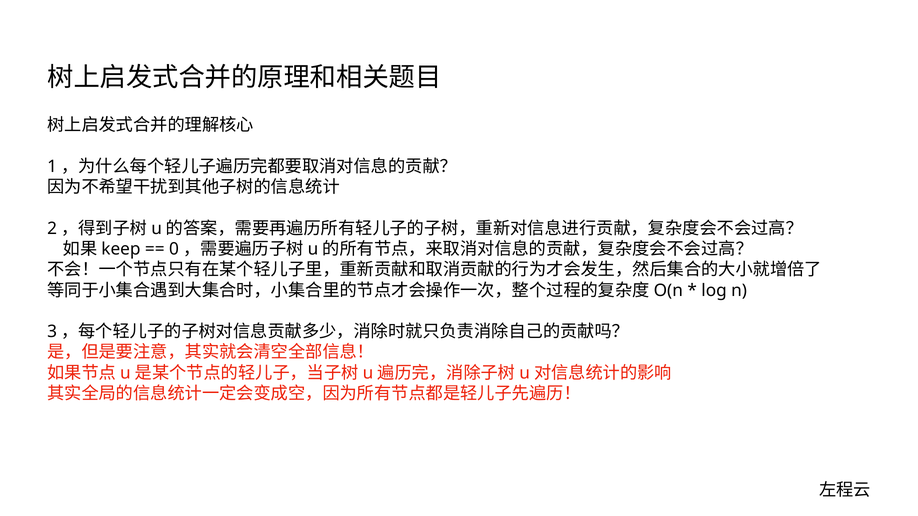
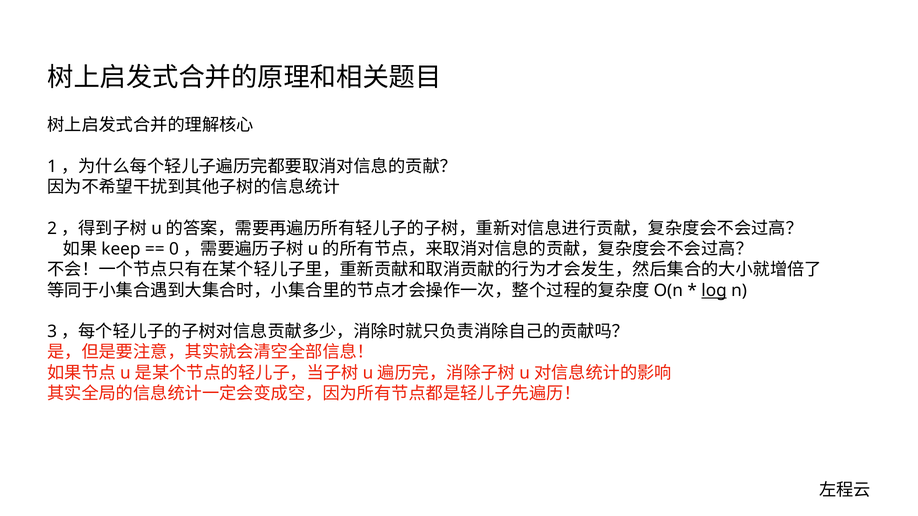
log underline: none -> present
